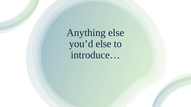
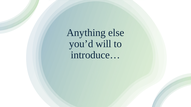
you’d else: else -> will
